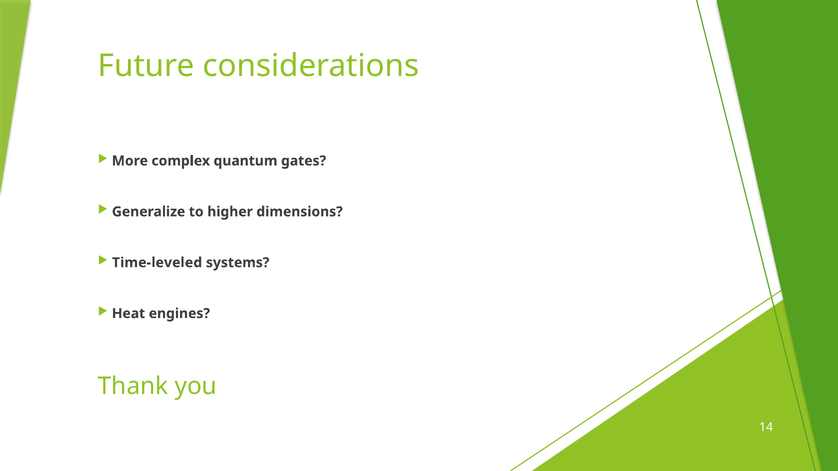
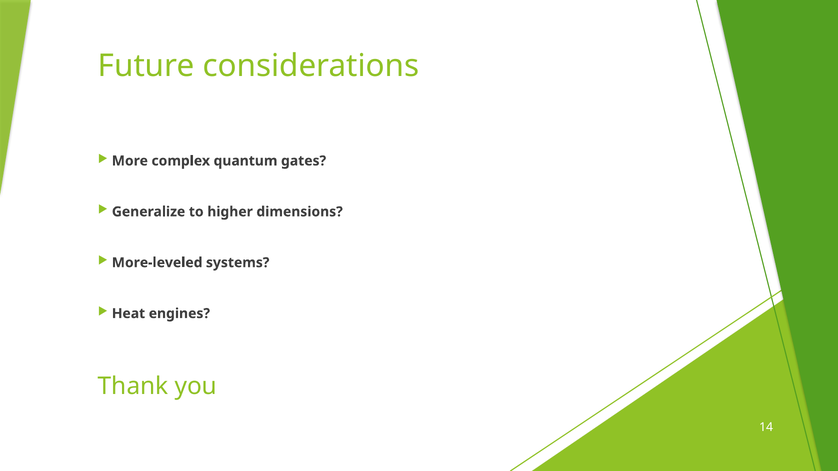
Time-leveled: Time-leveled -> More-leveled
